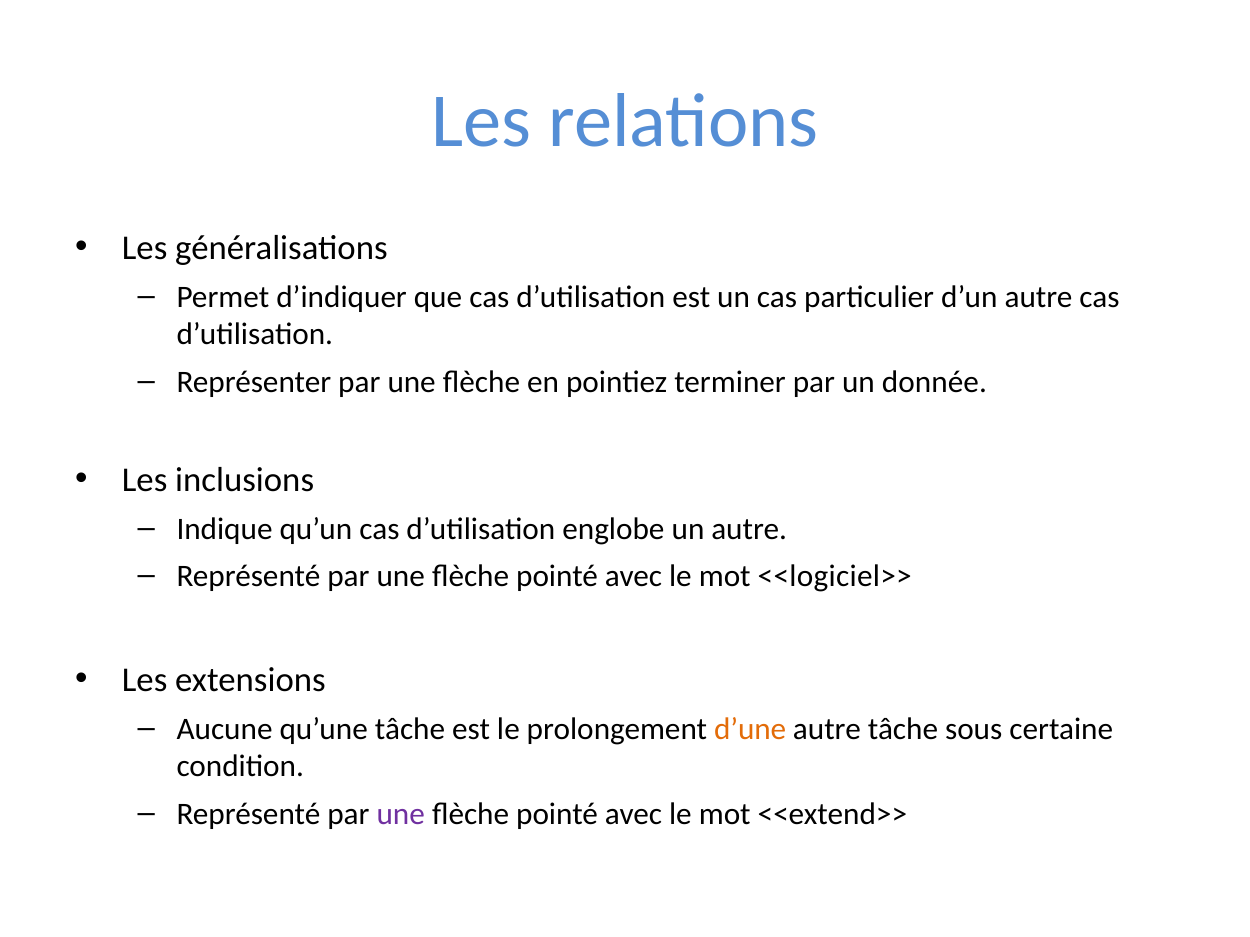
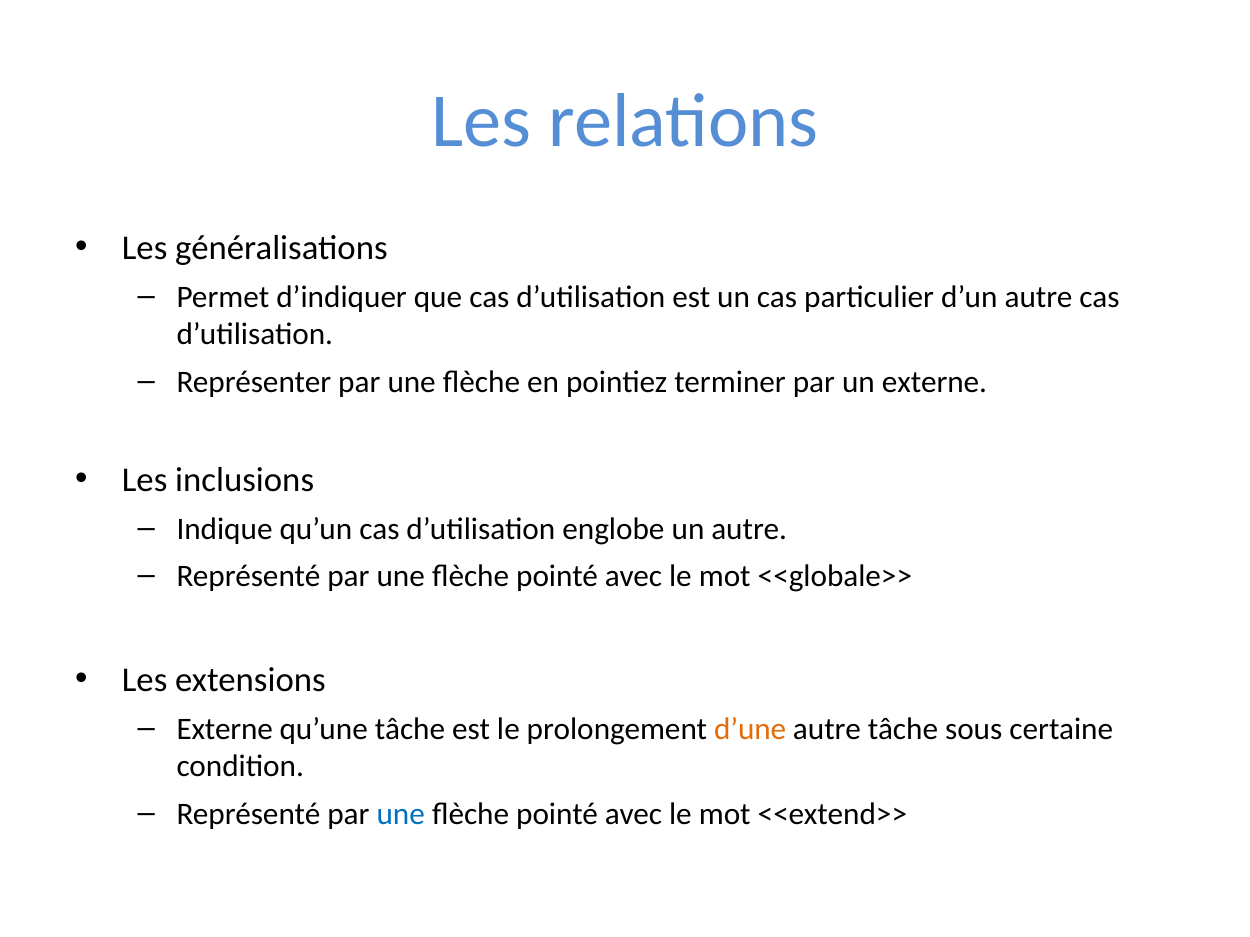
un donnée: donnée -> externe
<<logiciel>>: <<logiciel>> -> <<globale>>
Aucune at (225, 730): Aucune -> Externe
une at (401, 814) colour: purple -> blue
